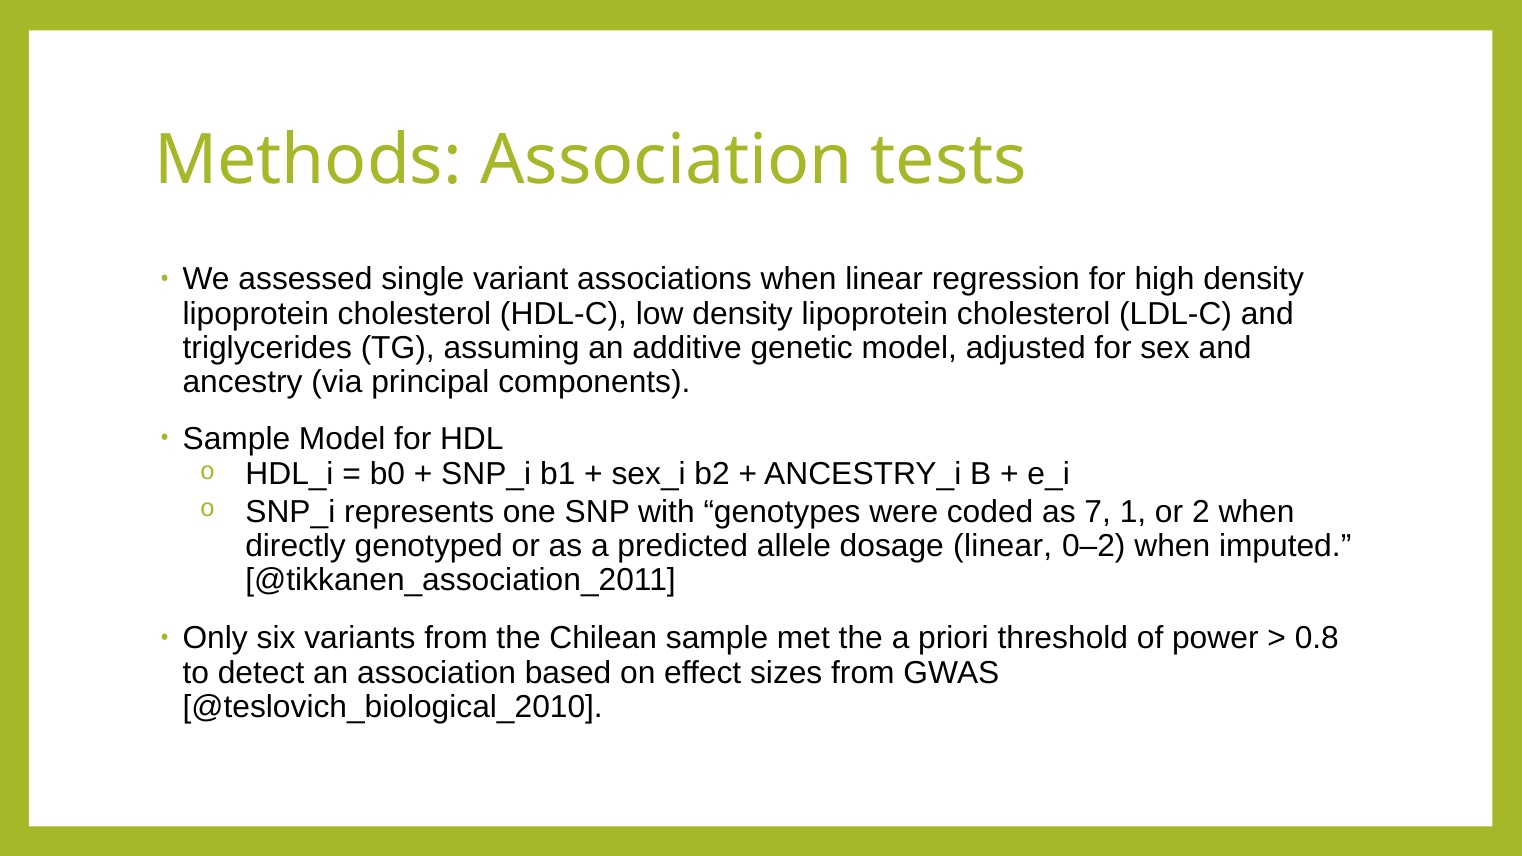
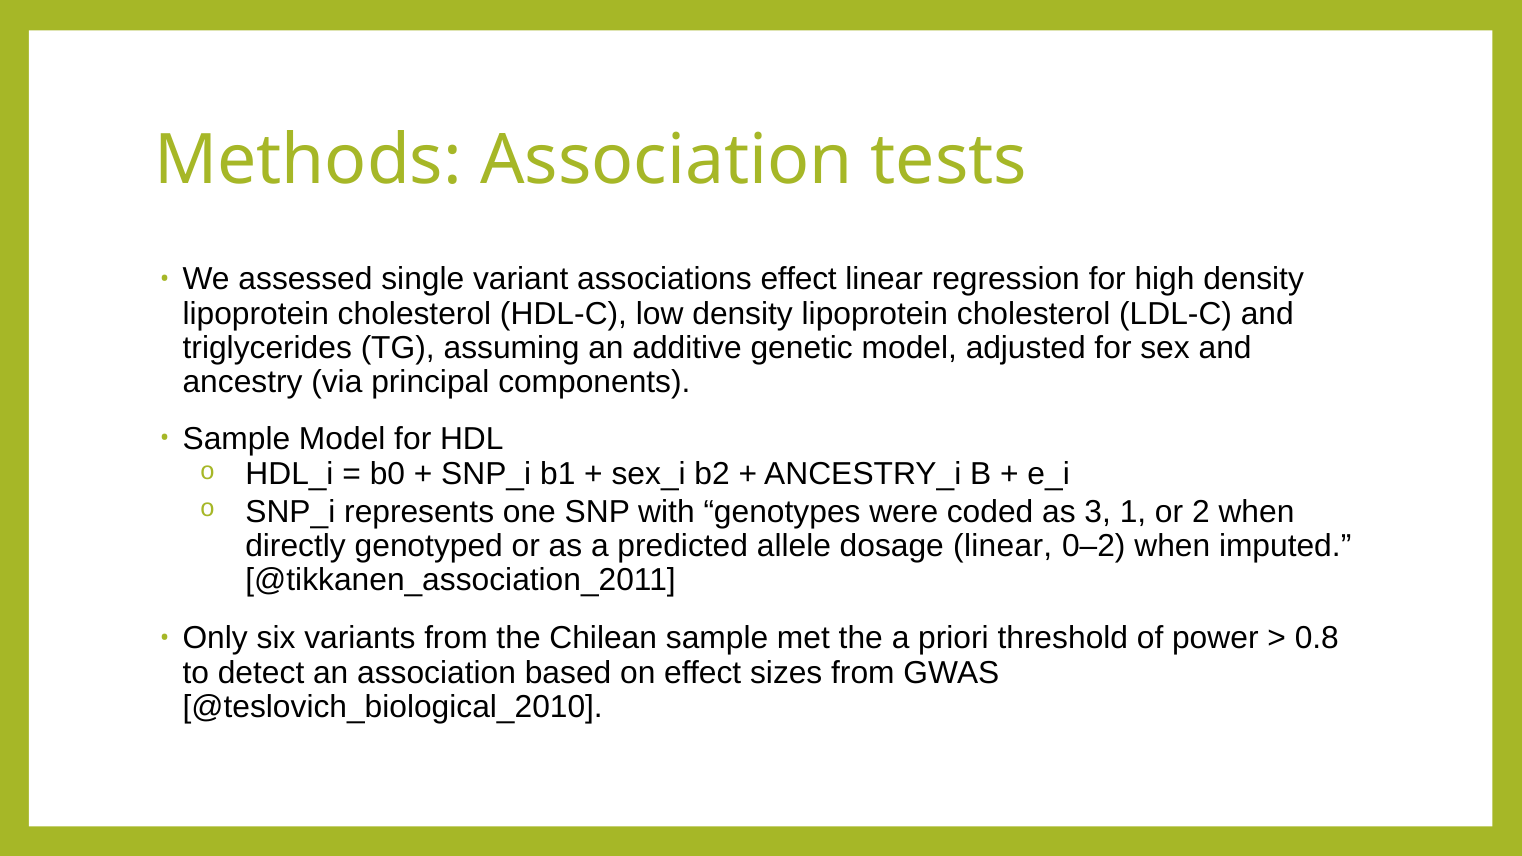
associations when: when -> effect
7: 7 -> 3
